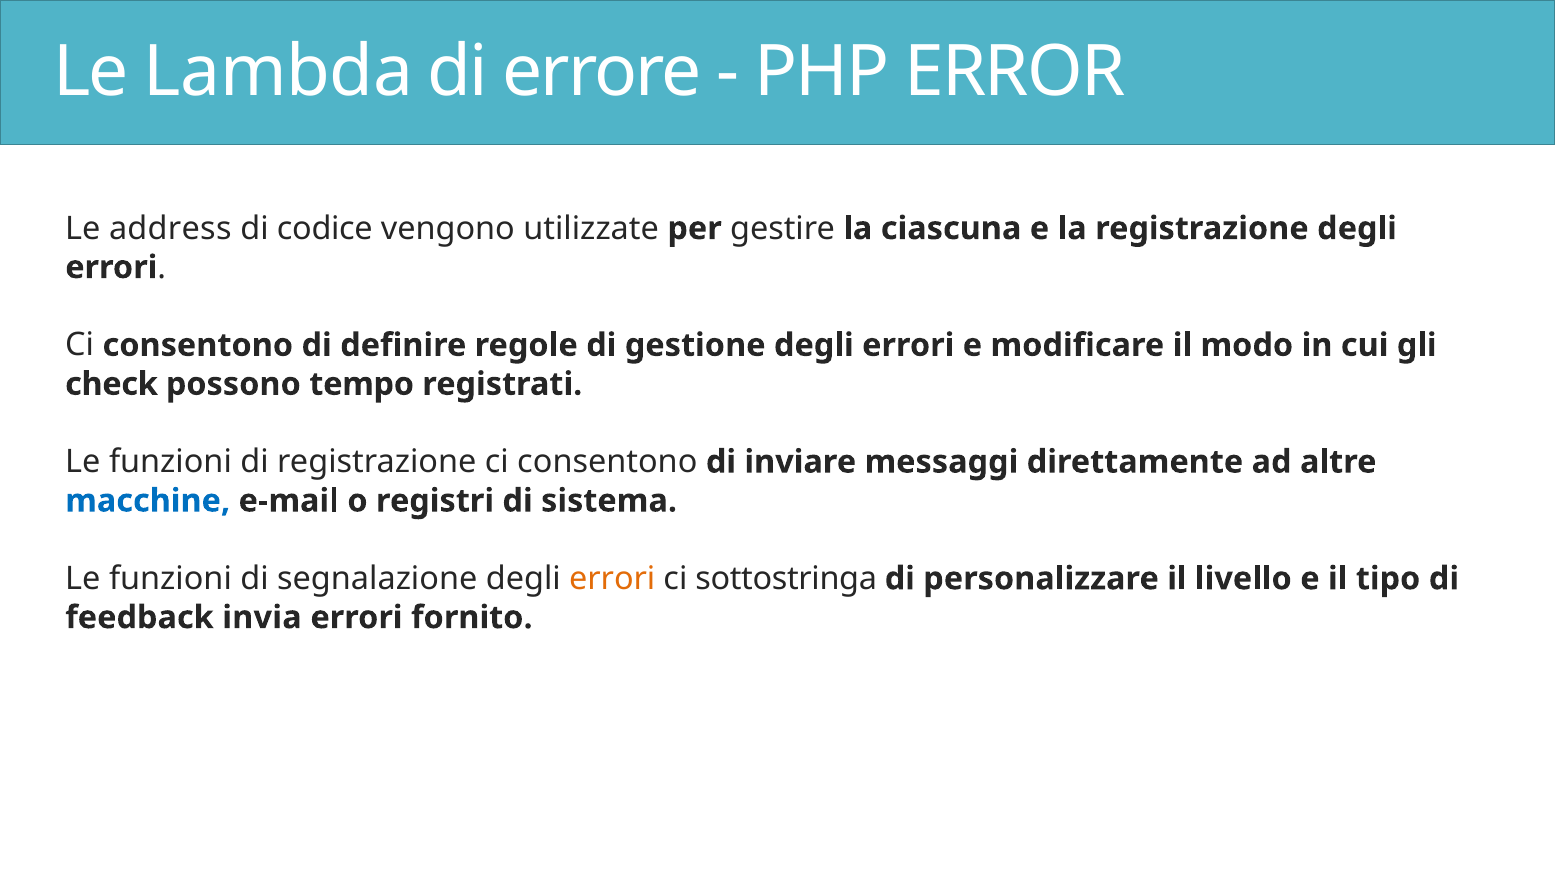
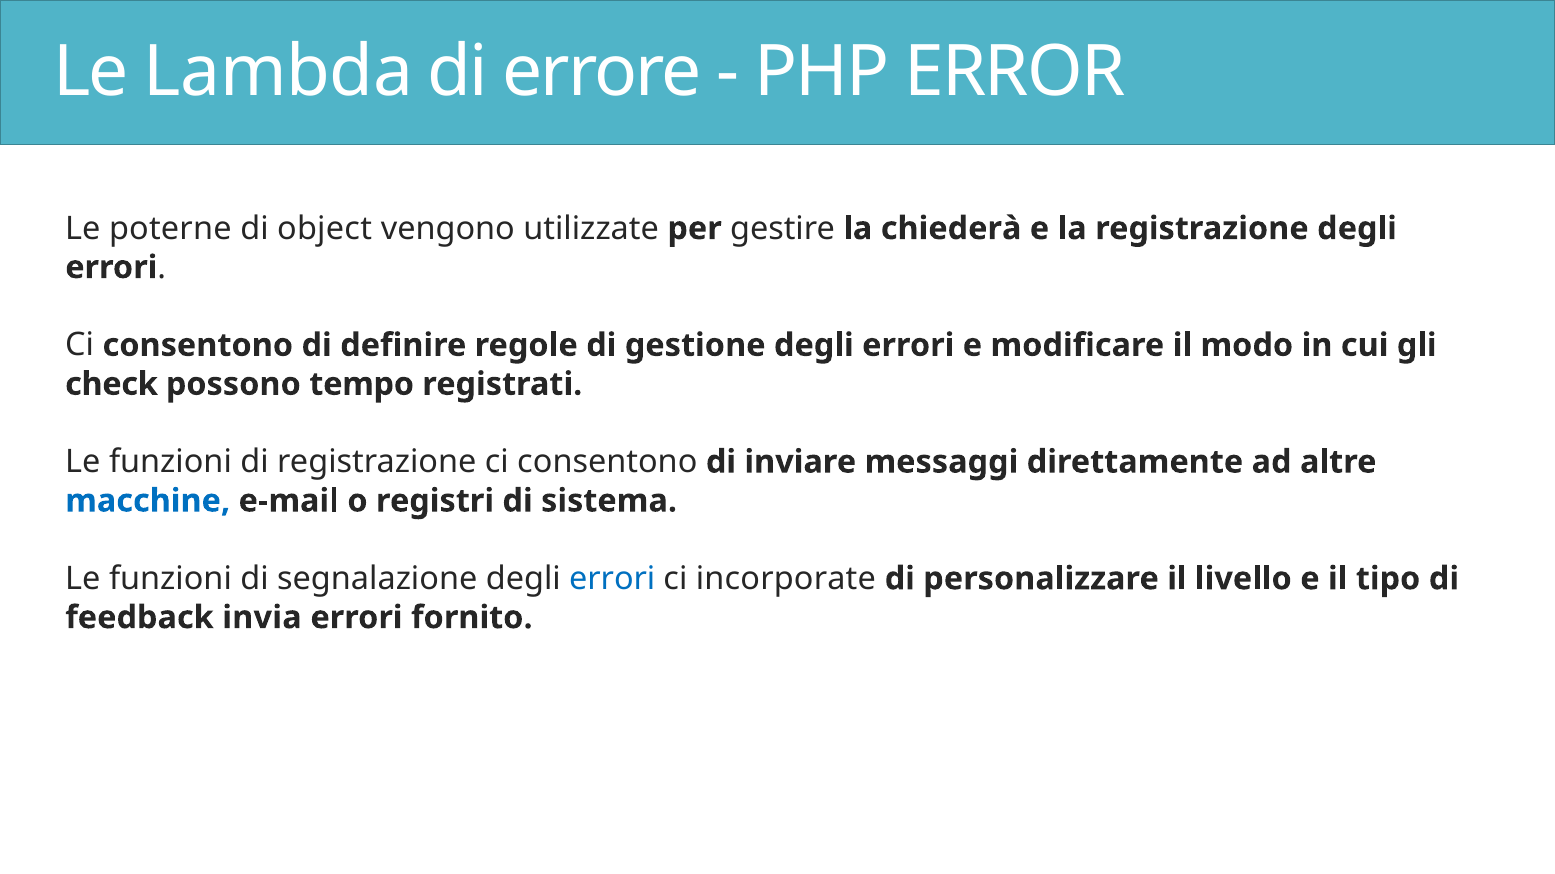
address: address -> poterne
codice: codice -> object
ciascuna: ciascuna -> chiederà
errori at (612, 579) colour: orange -> blue
sottostringa: sottostringa -> incorporate
